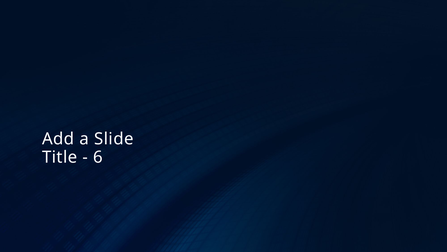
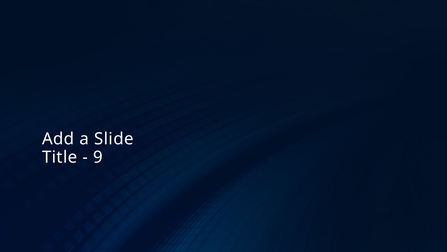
6: 6 -> 9
